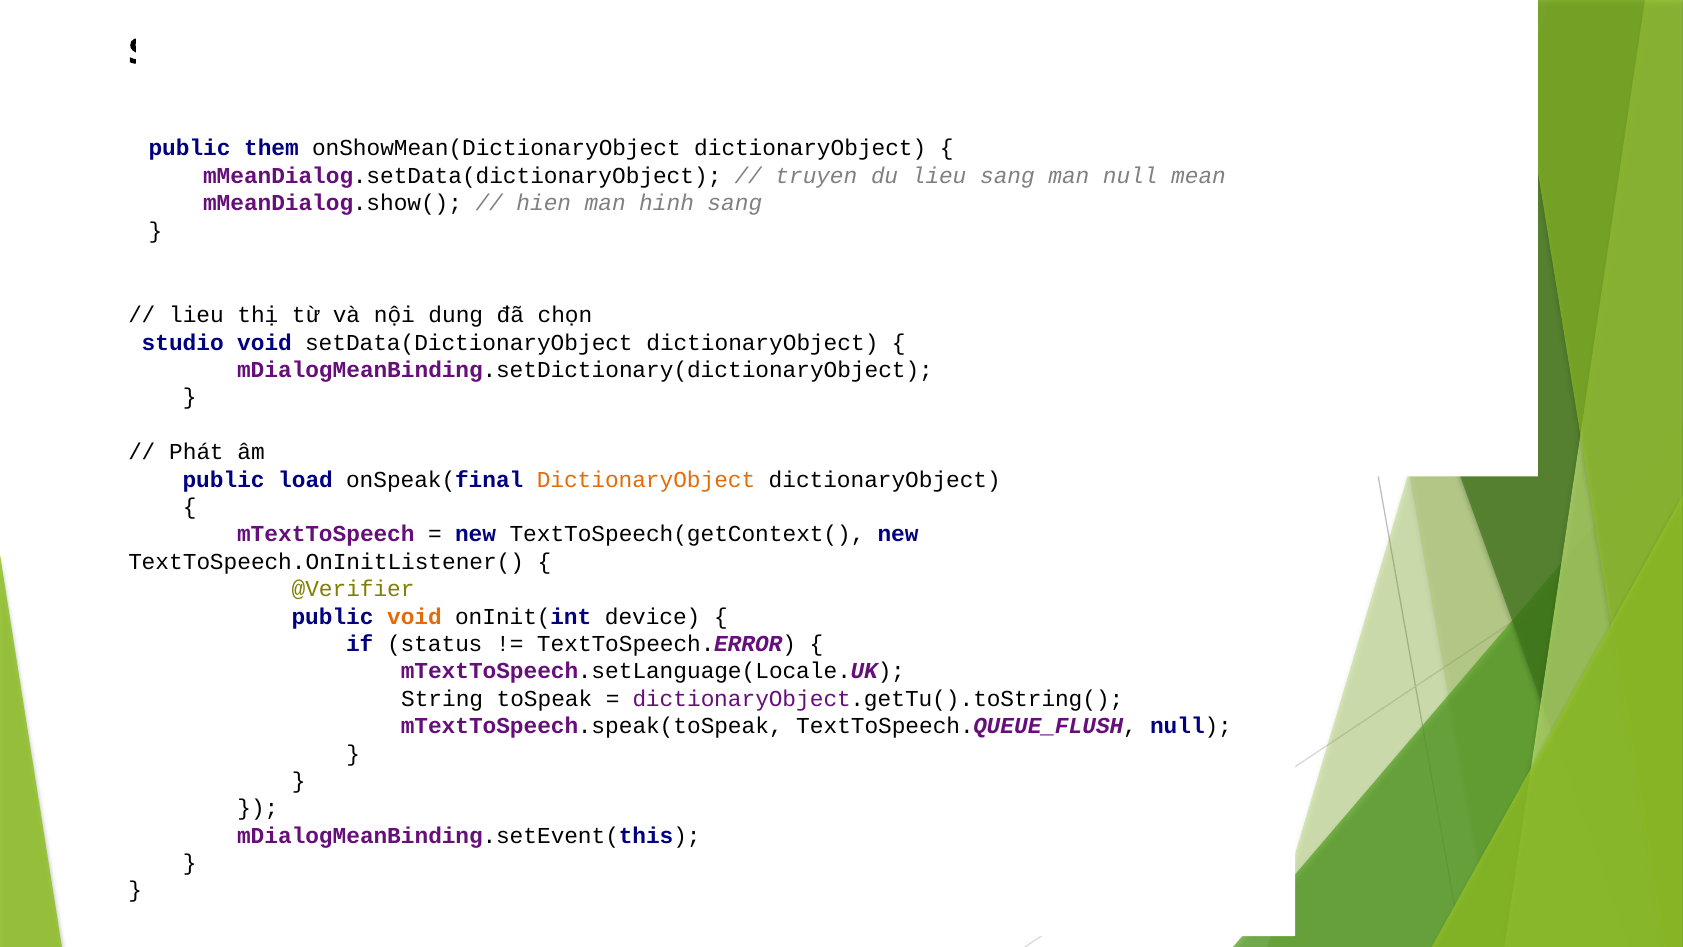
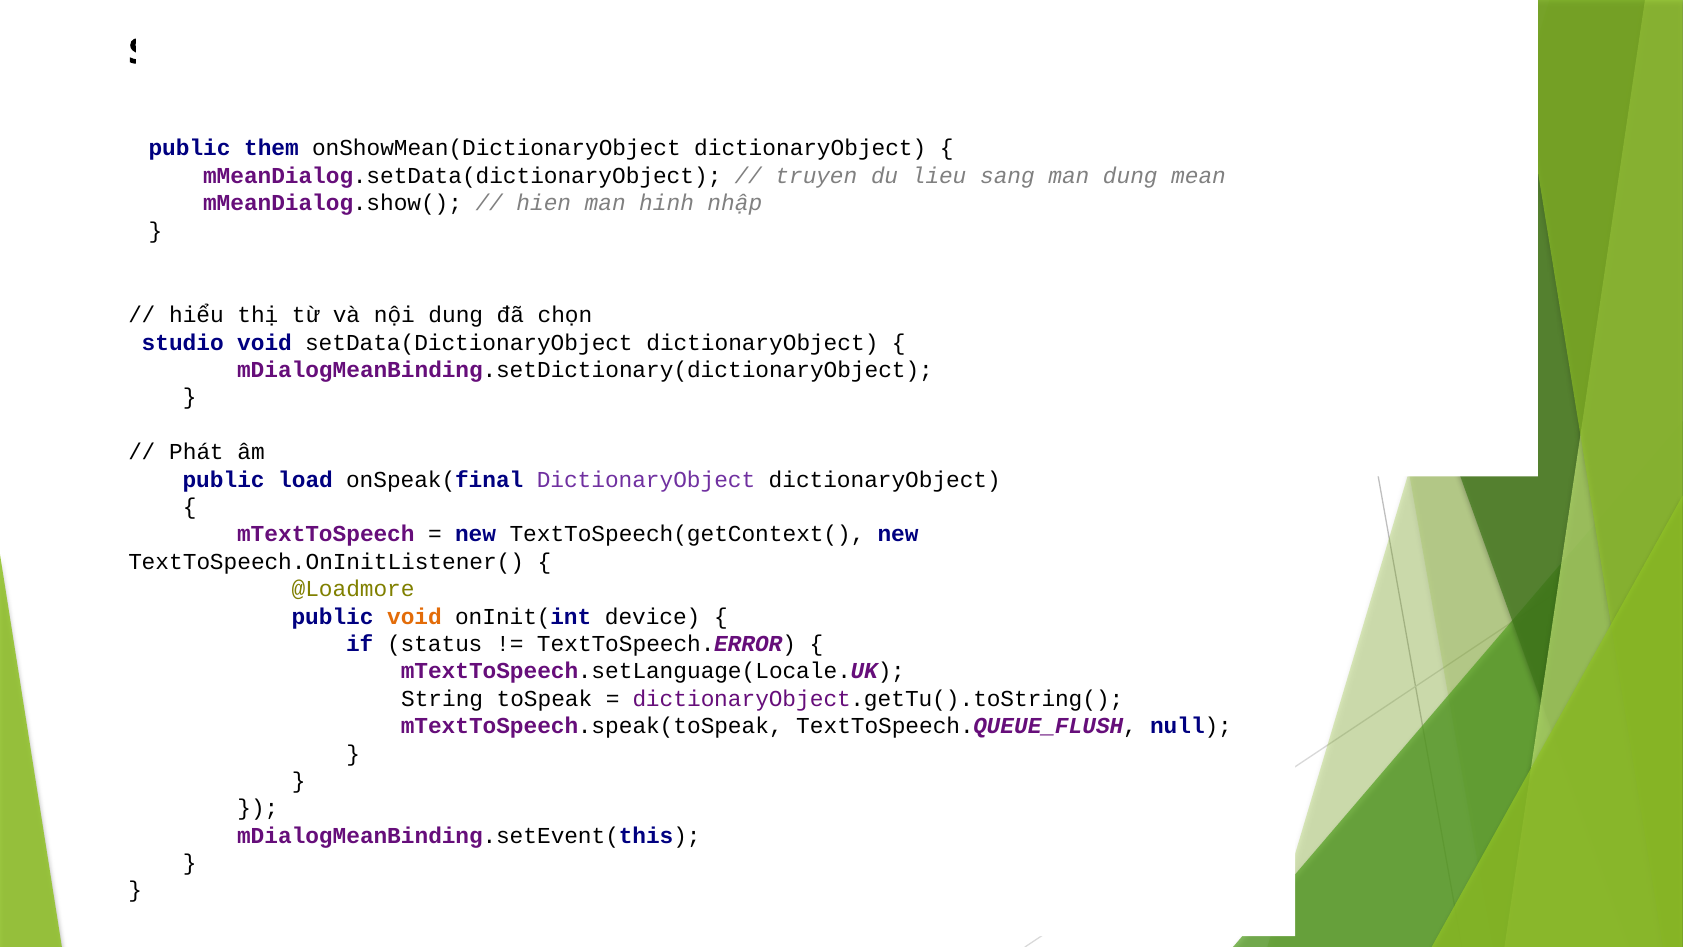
man null: null -> dung
hinh sang: sang -> nhập
lieu at (196, 315): lieu -> hiểu
DictionaryObject at (646, 479) colour: orange -> purple
@Verifier: @Verifier -> @Loadmore
